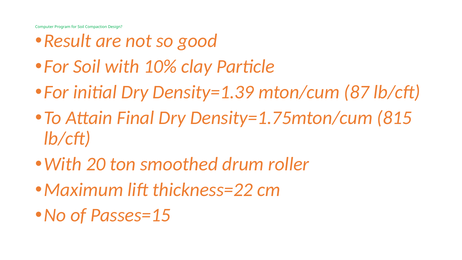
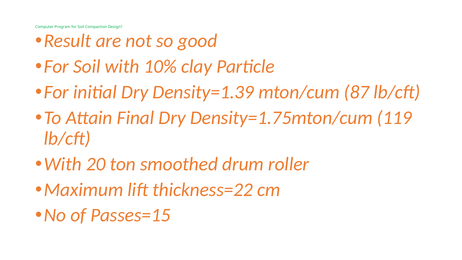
815: 815 -> 119
